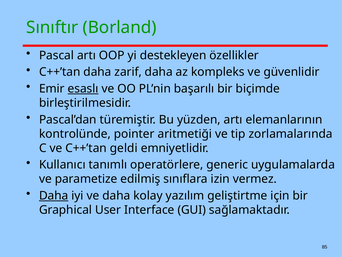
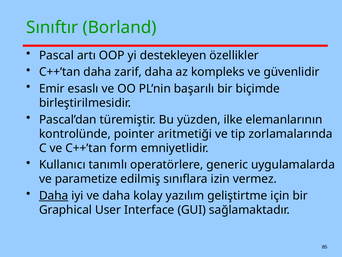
esaslı underline: present -> none
yüzden artı: artı -> ilke
geldi: geldi -> form
